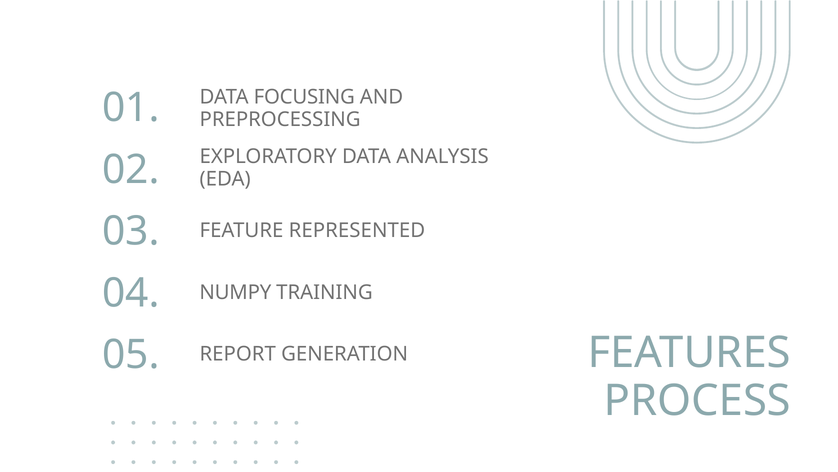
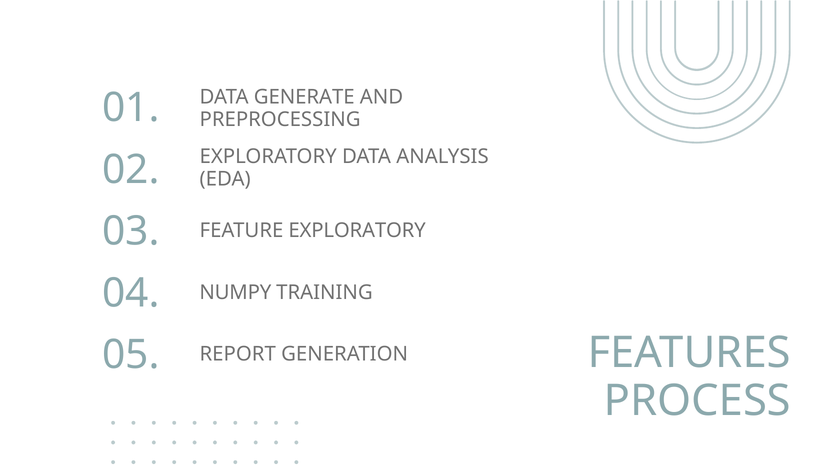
FOCUSING: FOCUSING -> GENERATE
FEATURE REPRESENTED: REPRESENTED -> EXPLORATORY
